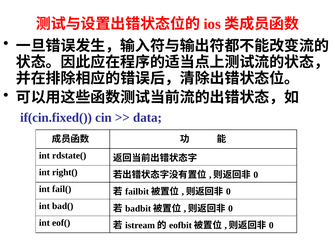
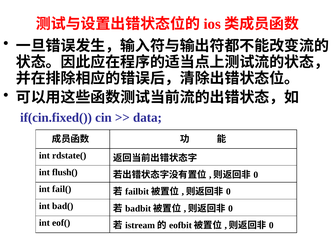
right(: right( -> flush(
